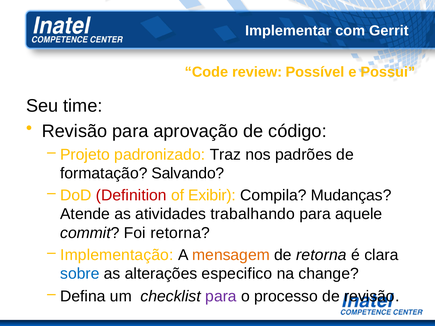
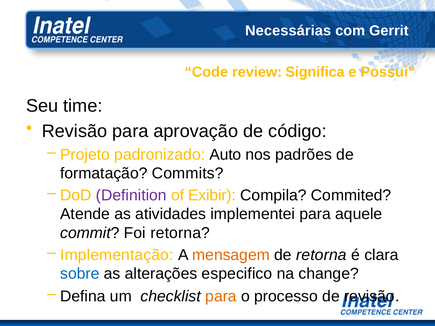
Implementar: Implementar -> Necessárias
Possível: Possível -> Significa
Traz: Traz -> Auto
Salvando: Salvando -> Commits
Definition colour: red -> purple
Mudanças: Mudanças -> Commited
trabalhando: trabalhando -> implementei
para at (221, 297) colour: purple -> orange
